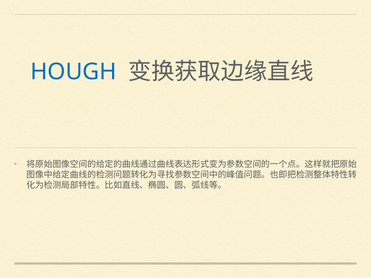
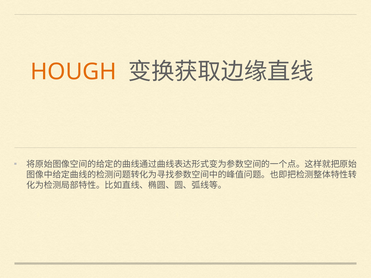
HOUGH colour: blue -> orange
